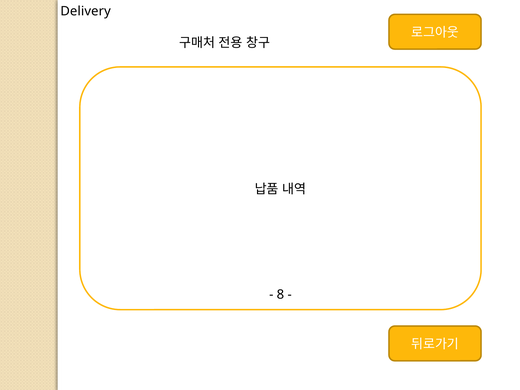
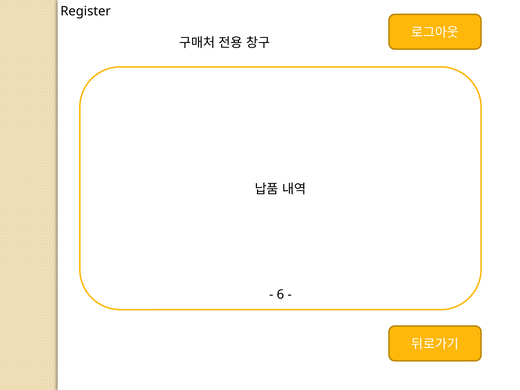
Delivery: Delivery -> Register
8: 8 -> 6
